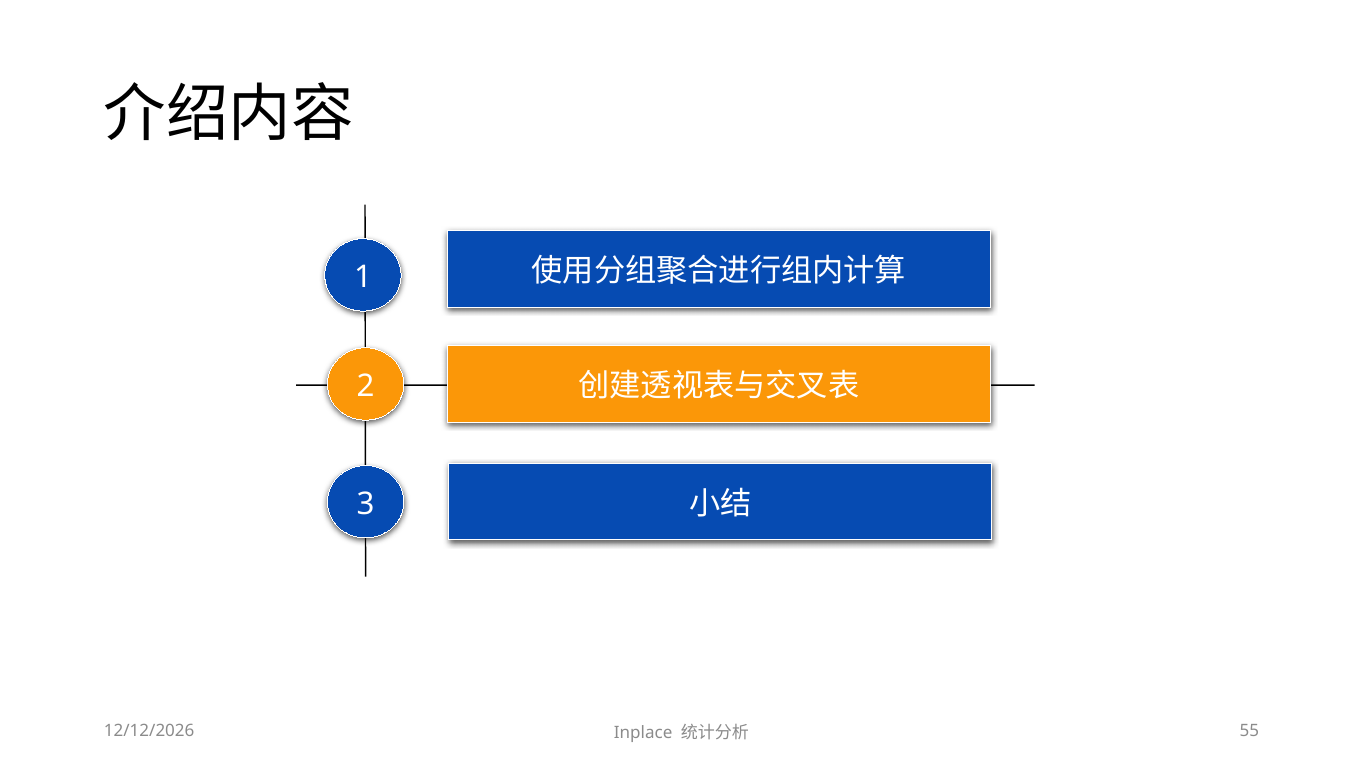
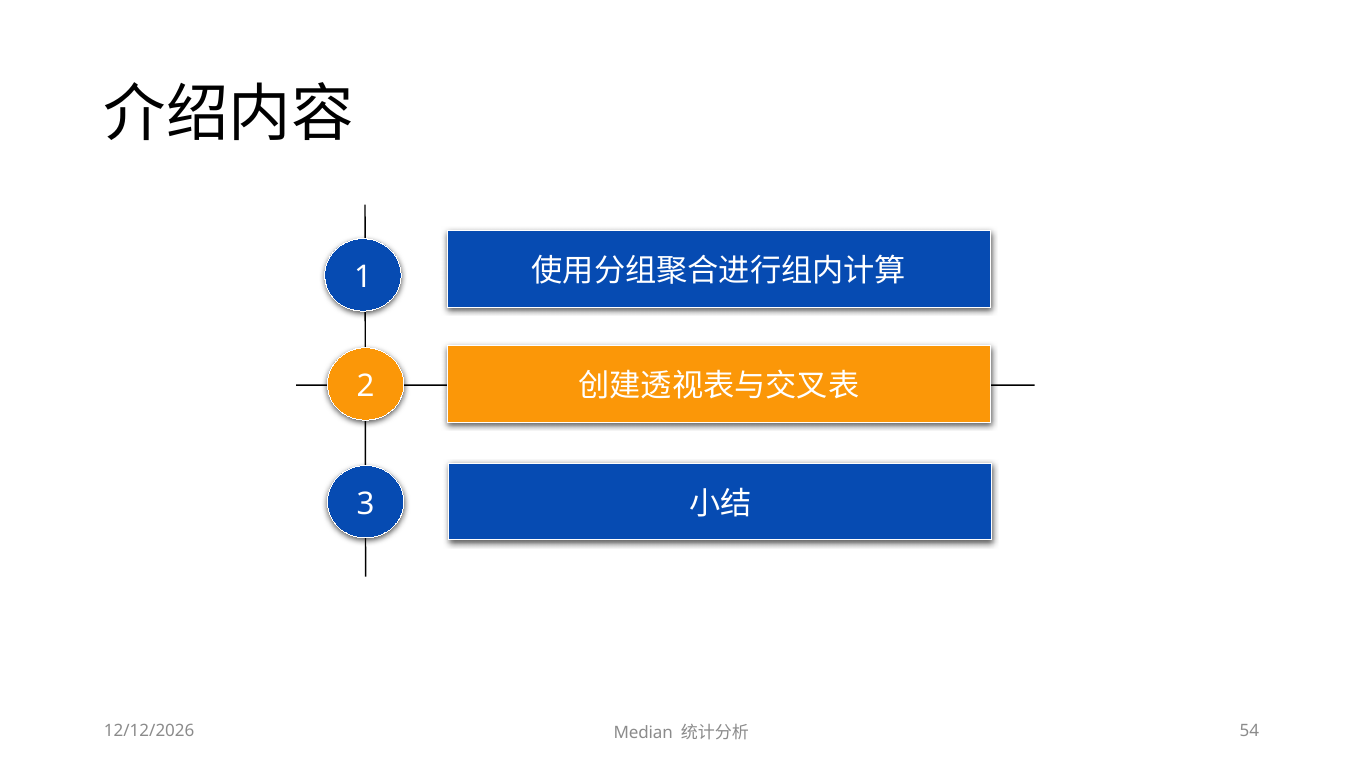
55: 55 -> 54
Inplace: Inplace -> Median
